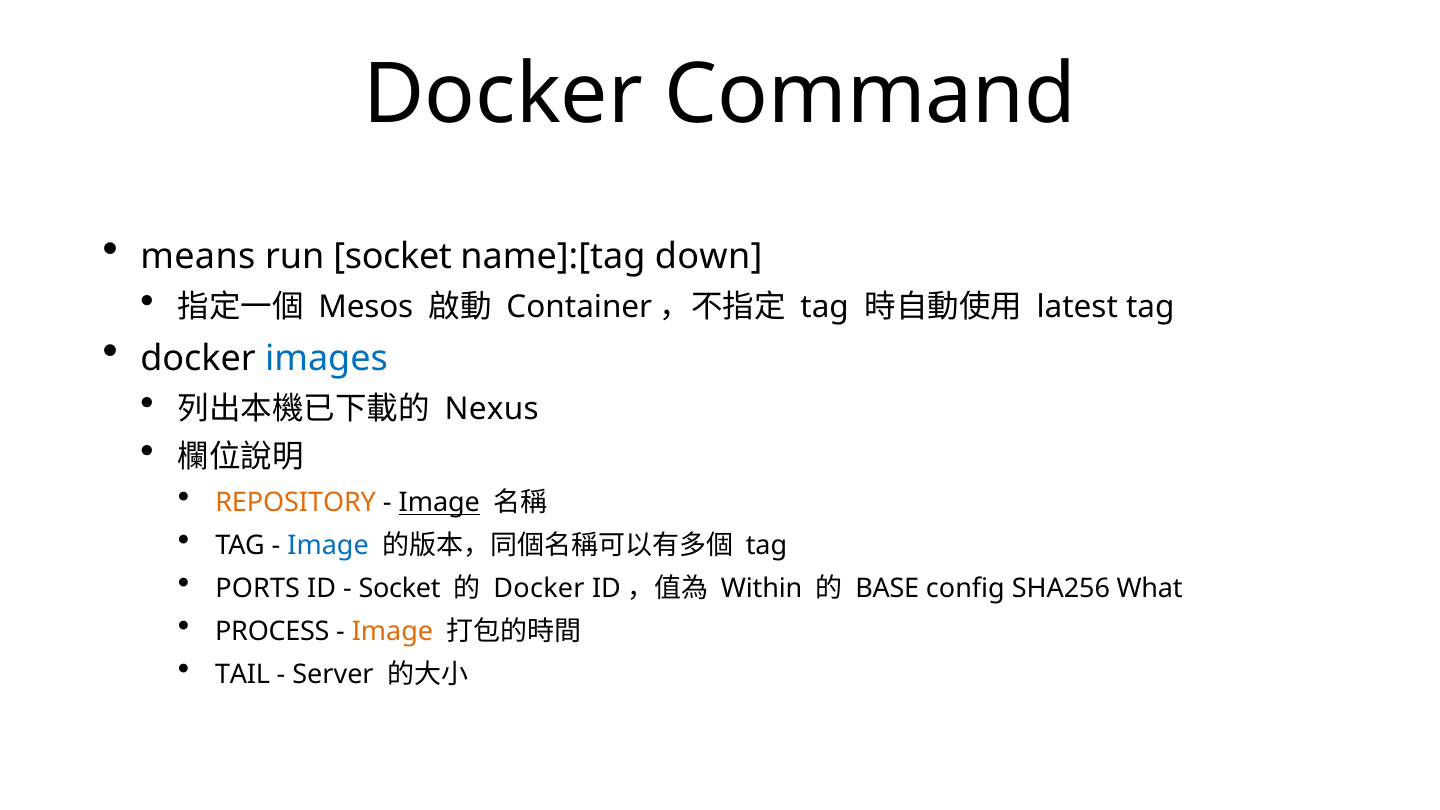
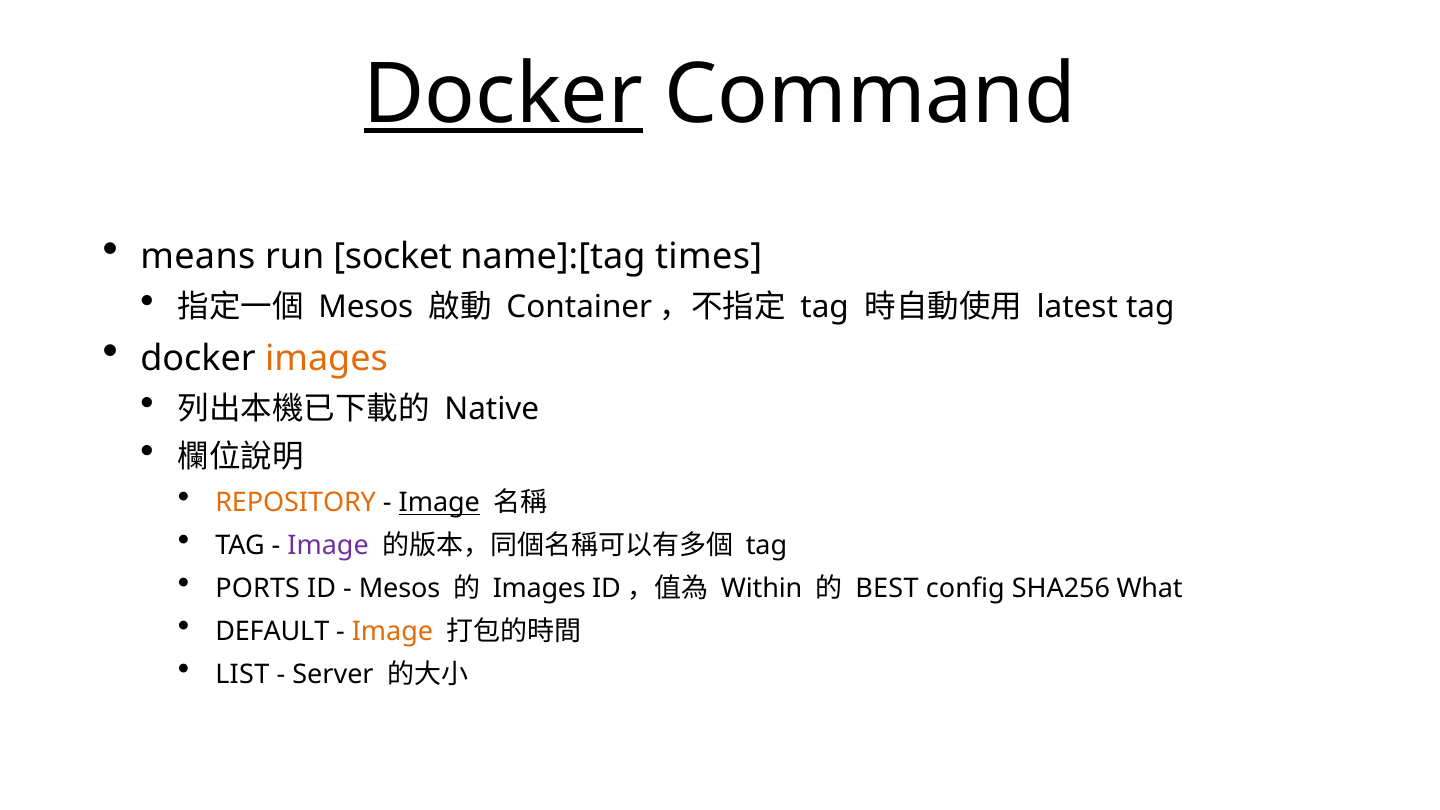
Docker at (503, 94) underline: none -> present
down: down -> times
images at (327, 358) colour: blue -> orange
Nexus: Nexus -> Native
Image at (328, 546) colour: blue -> purple
Socket at (400, 589): Socket -> Mesos
Docker at (539, 589): Docker -> Images
BASE: BASE -> BEST
PROCESS: PROCESS -> DEFAULT
TAIL: TAIL -> LIST
